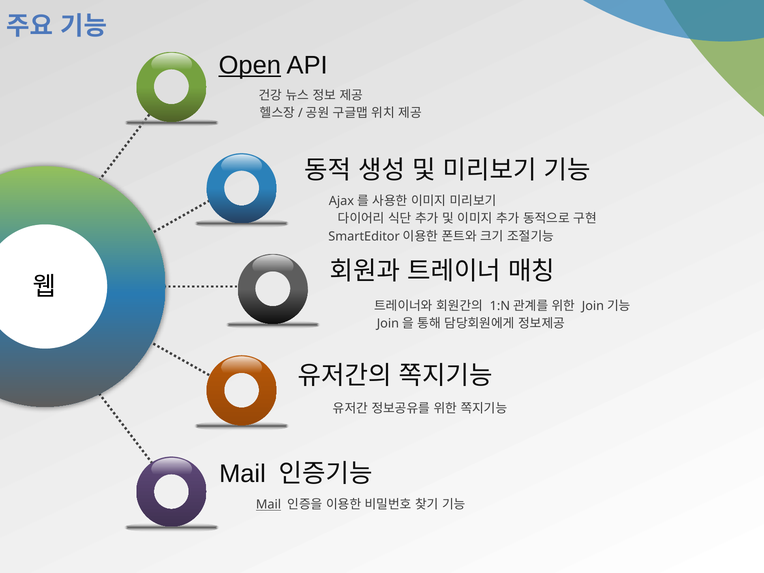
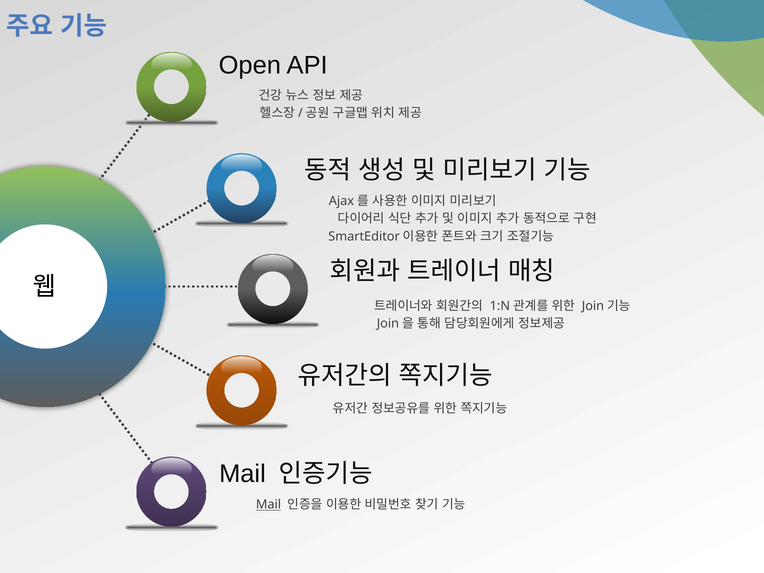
Open underline: present -> none
